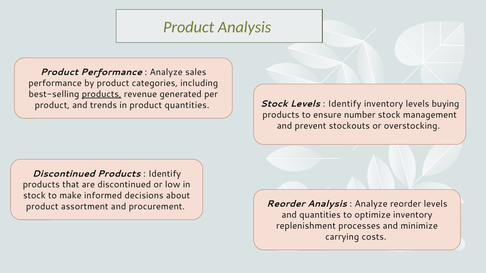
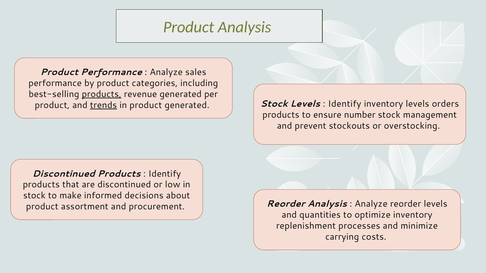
buying: buying -> orders
trends underline: none -> present
product quantities: quantities -> generated
